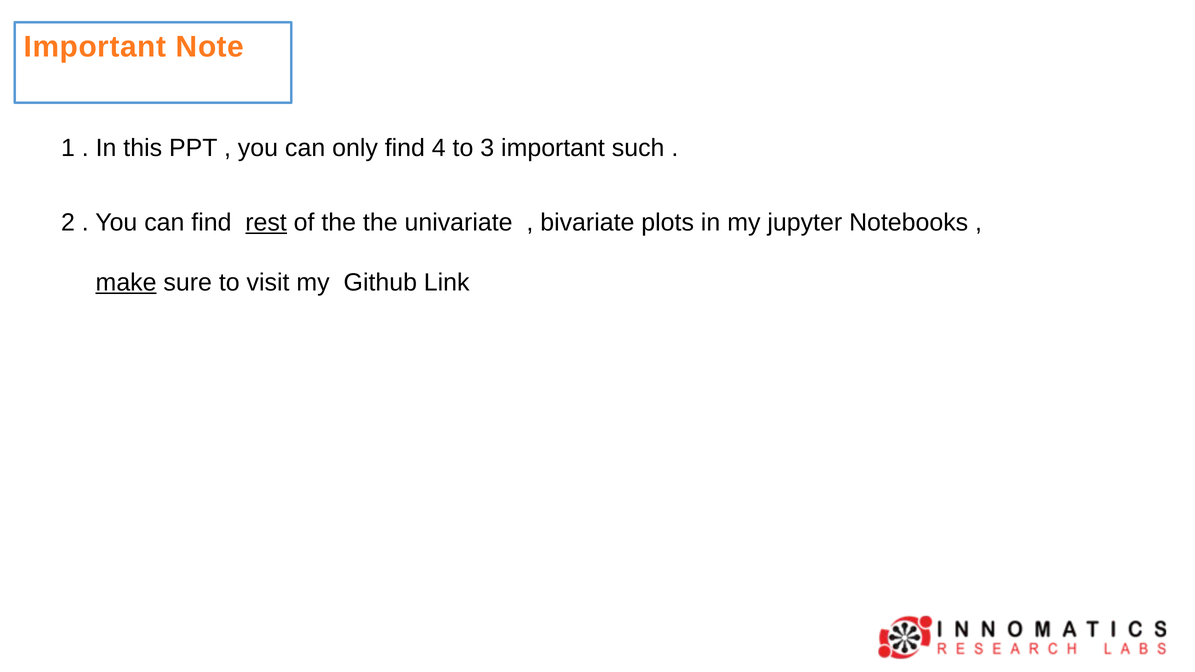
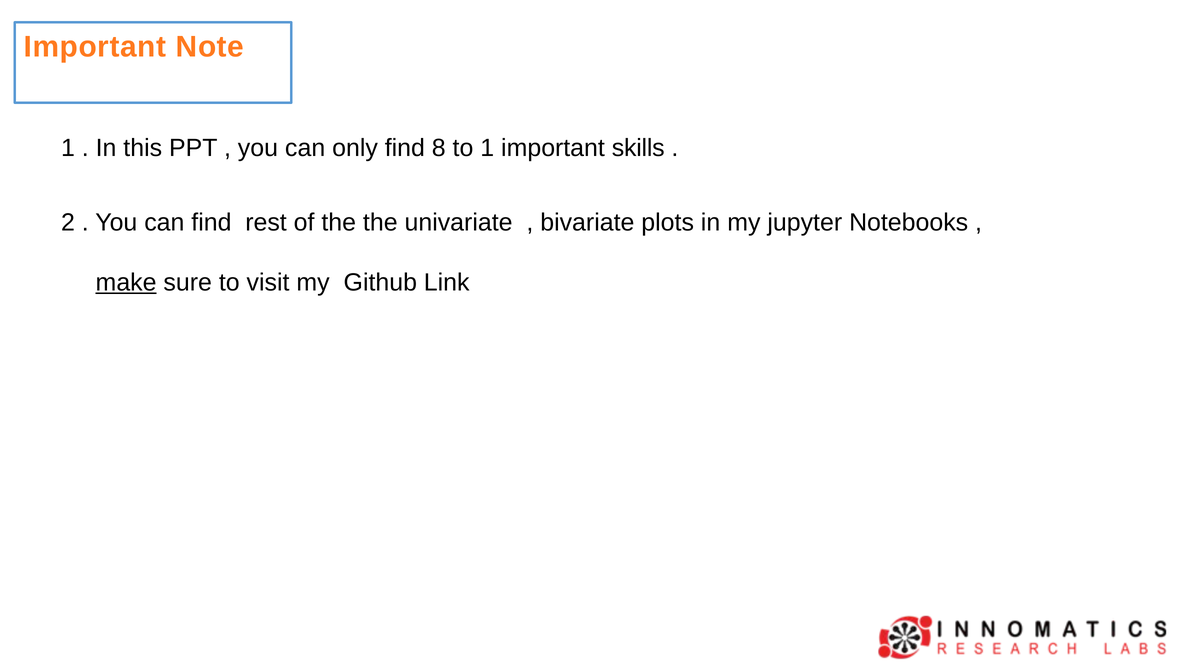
4: 4 -> 8
to 3: 3 -> 1
such: such -> skills
rest underline: present -> none
